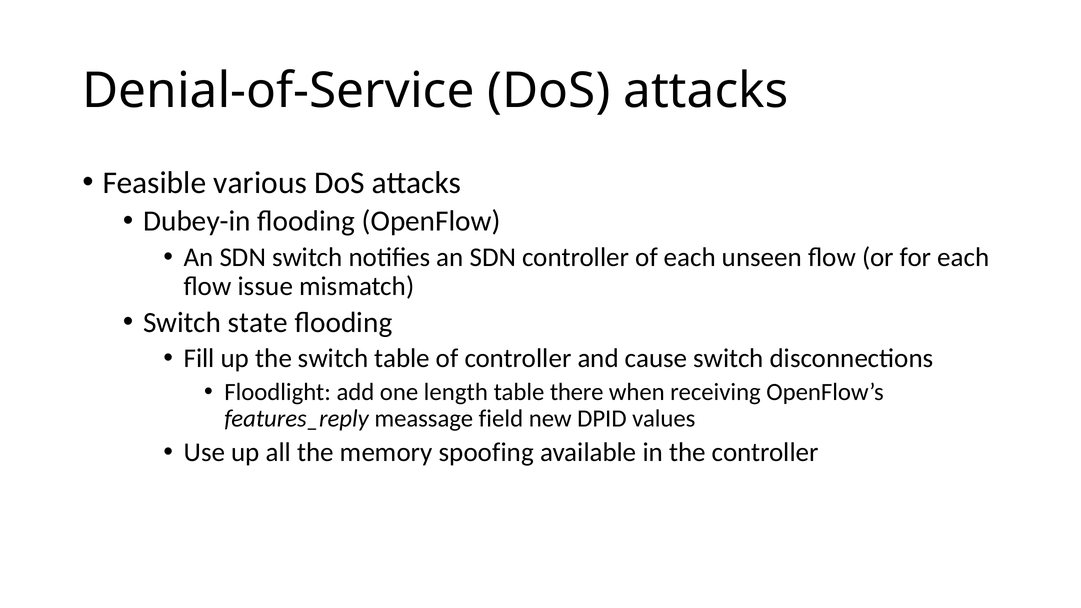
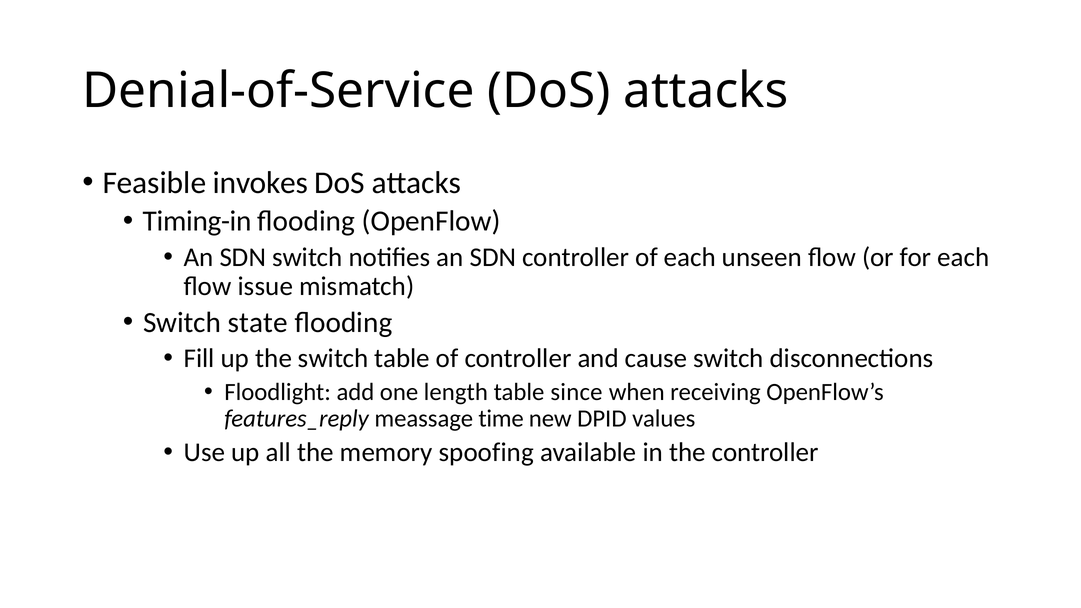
various: various -> invokes
Dubey-in: Dubey-in -> Timing-in
there: there -> since
field: field -> time
